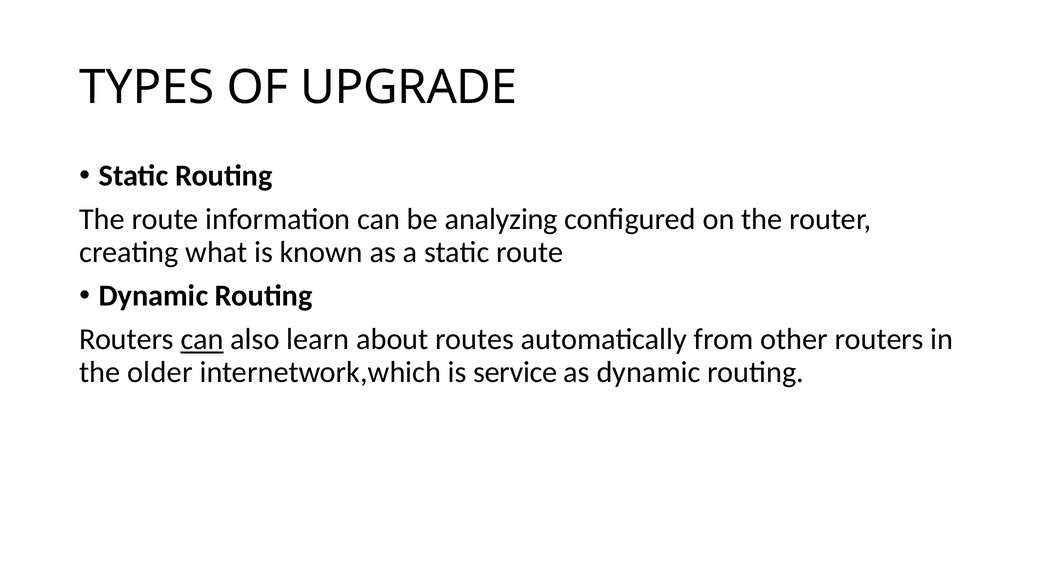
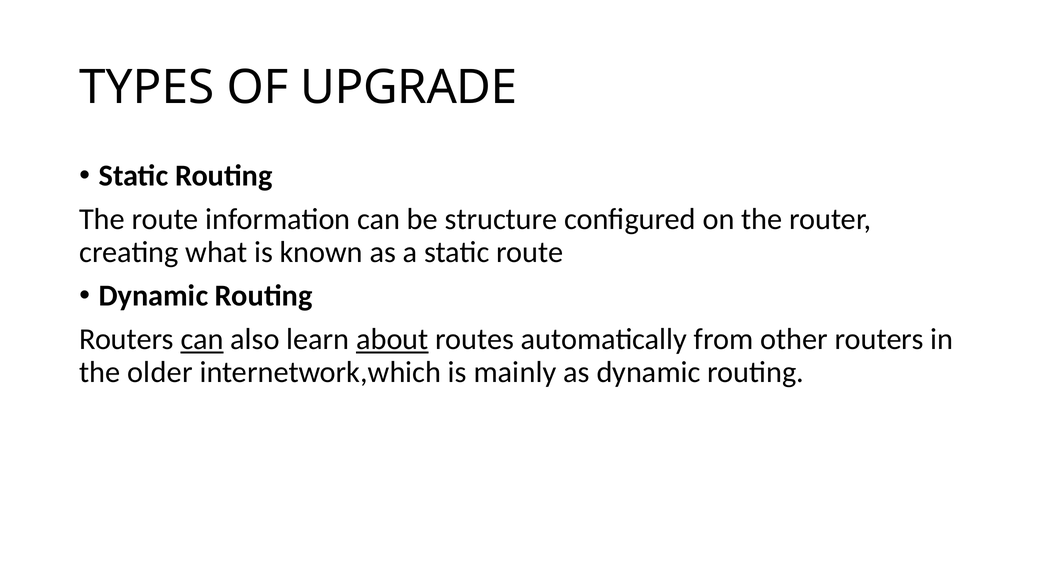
analyzing: analyzing -> structure
about underline: none -> present
service: service -> mainly
